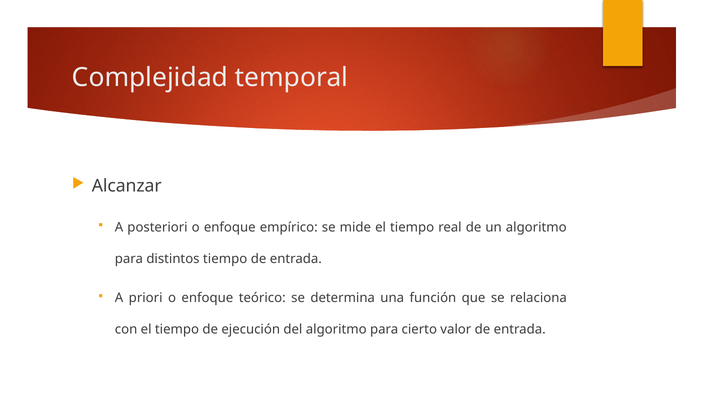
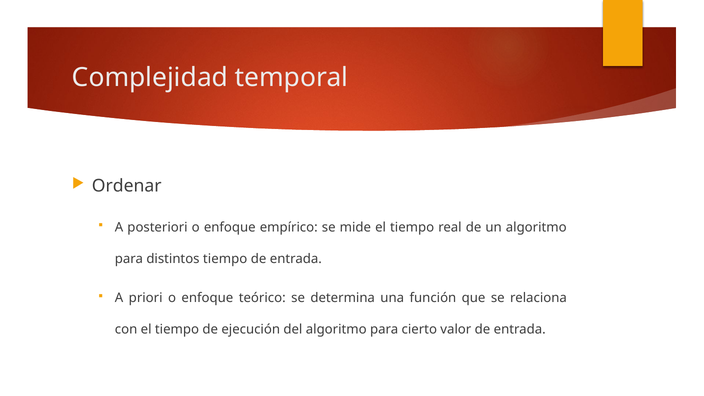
Alcanzar: Alcanzar -> Ordenar
